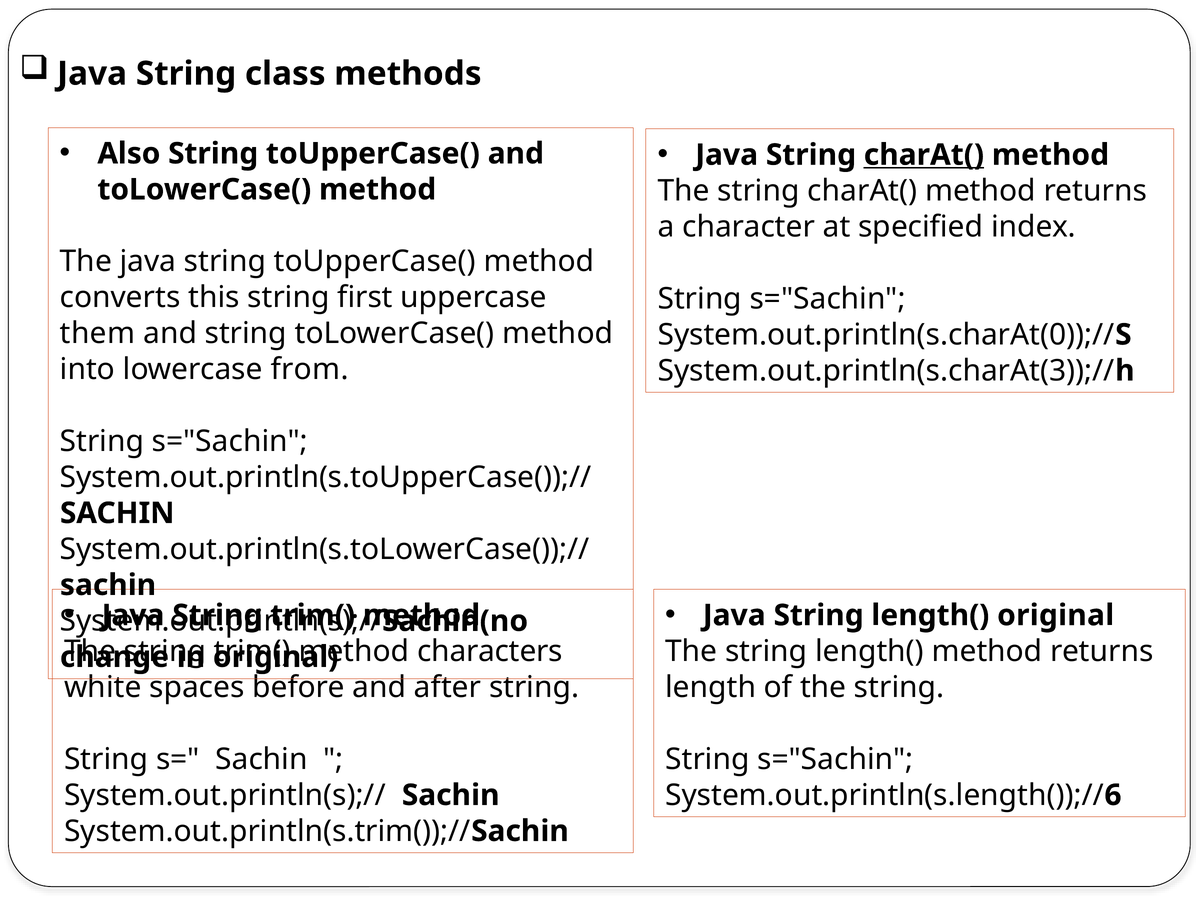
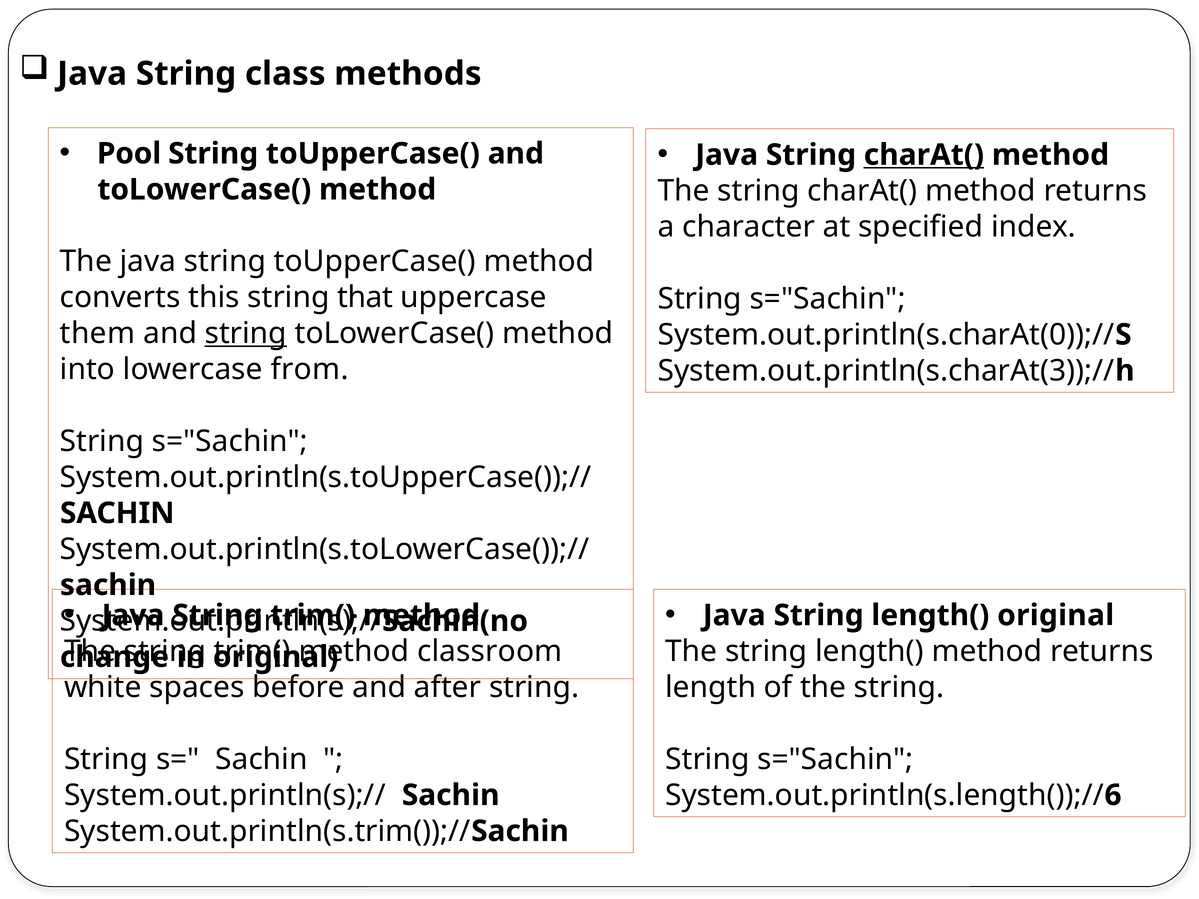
Also: Also -> Pool
first: first -> that
string at (246, 333) underline: none -> present
characters: characters -> classroom
